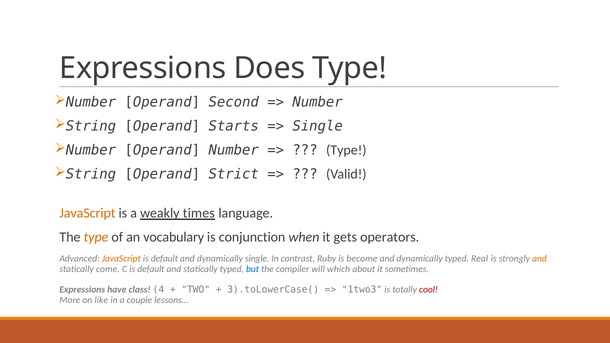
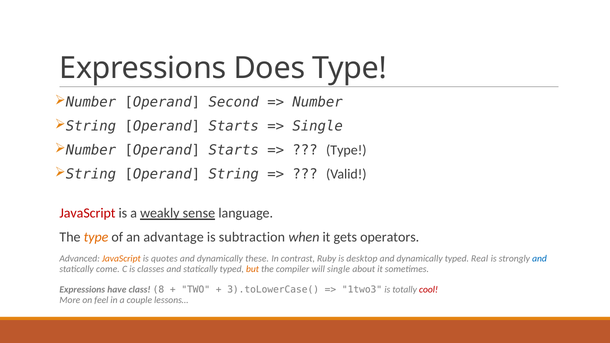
Number at (234, 150): Number -> Starts
Strict: Strict -> String
JavaScript at (87, 213) colour: orange -> red
times: times -> sense
vocabulary: vocabulary -> advantage
conjunction: conjunction -> subtraction
default at (164, 259): default -> quotes
dynamically single: single -> these
become: become -> desktop
and at (540, 259) colour: orange -> blue
C is default: default -> classes
but colour: blue -> orange
will which: which -> single
4: 4 -> 8
like: like -> feel
